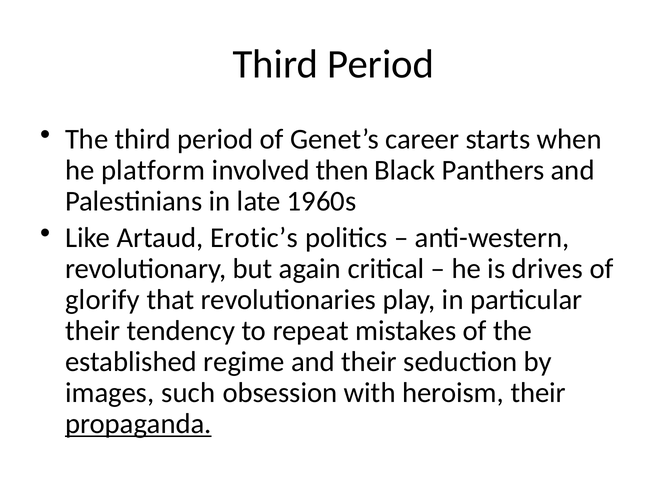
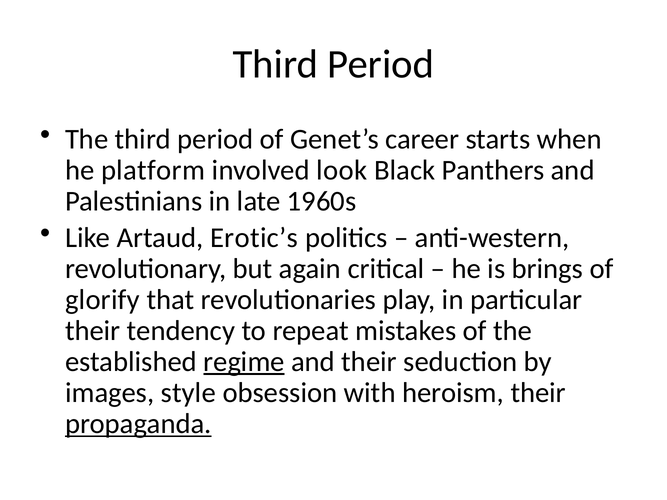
then: then -> look
drives: drives -> brings
regime underline: none -> present
such: such -> style
